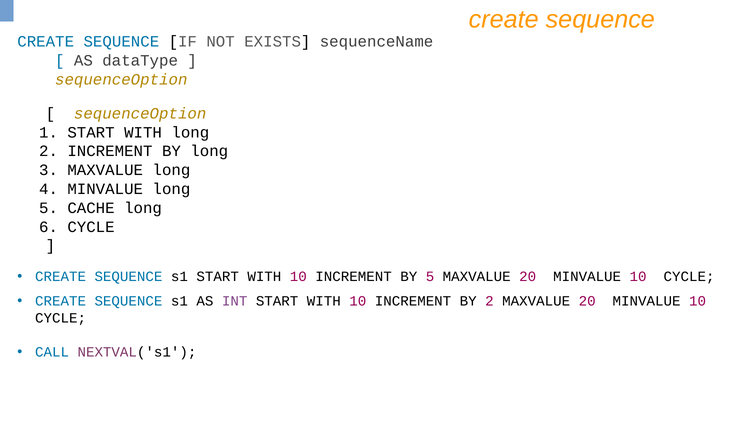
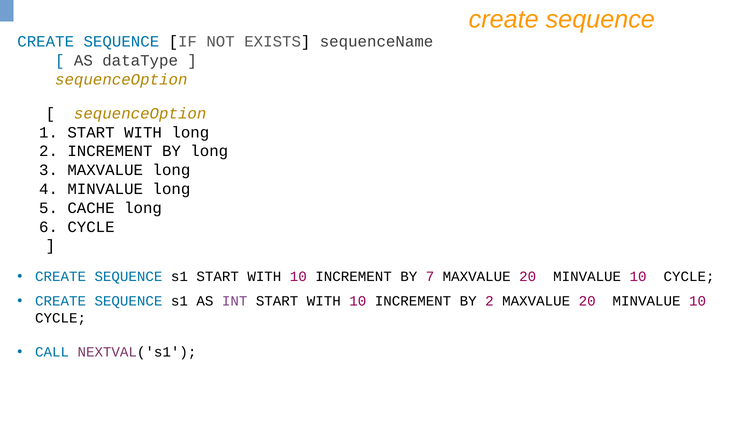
BY 5: 5 -> 7
